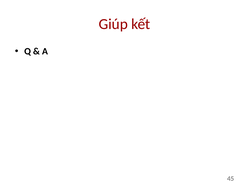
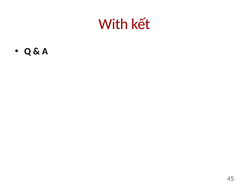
Giúp: Giúp -> With
